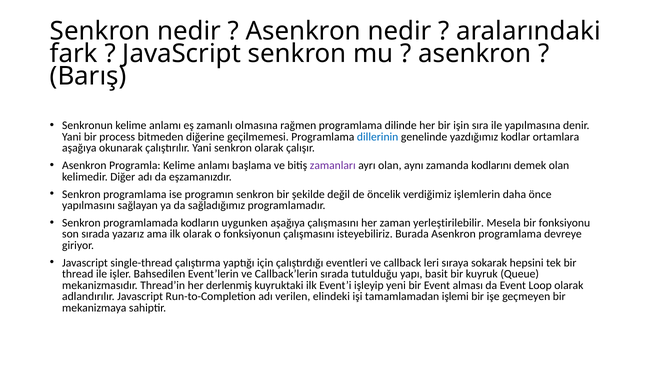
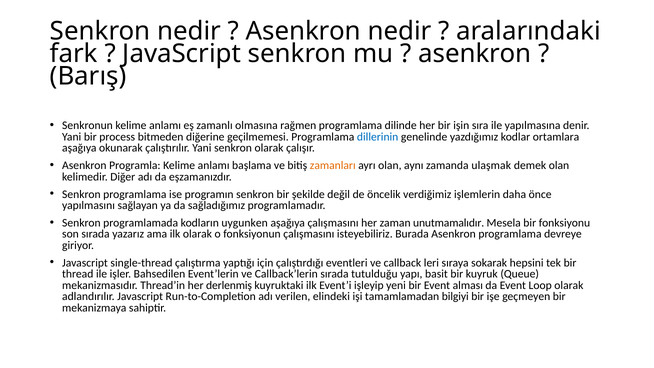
zamanları colour: purple -> orange
kodlarını: kodlarını -> ulaşmak
yerleştirilebilir: yerleştirilebilir -> unutmamalıdır
işlemi: işlemi -> bilgiyi
